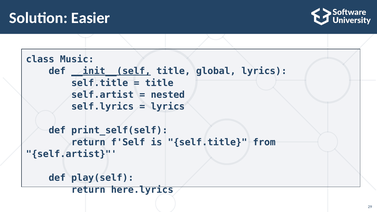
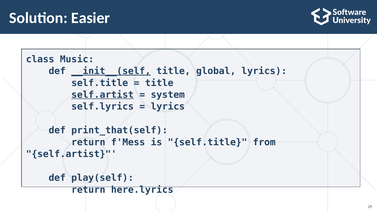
self.artist at (103, 95) underline: none -> present
nested: nested -> system
print_self(self: print_self(self -> print_that(self
f'Self: f'Self -> f'Mess
